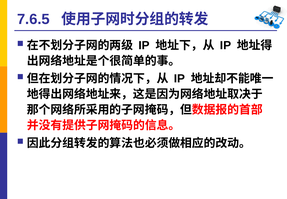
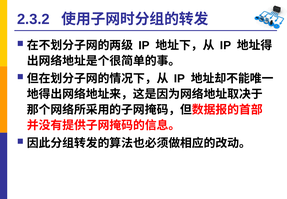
7.6.5: 7.6.5 -> 2.3.2
